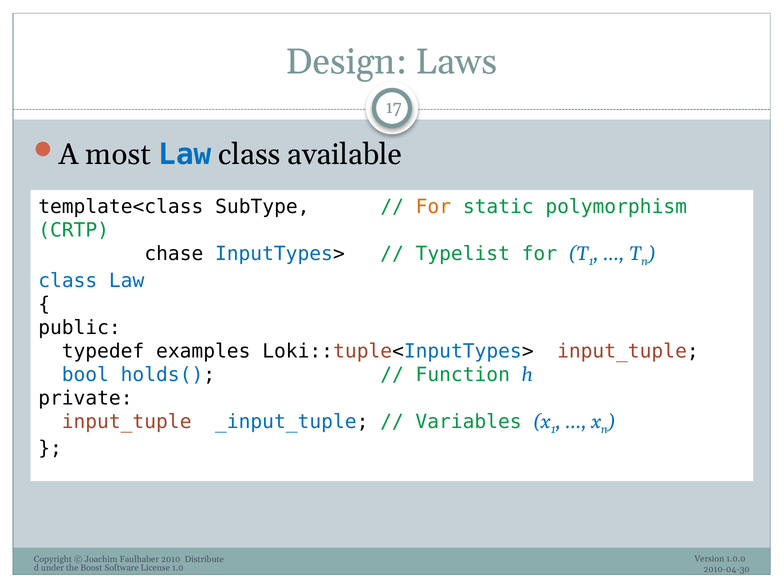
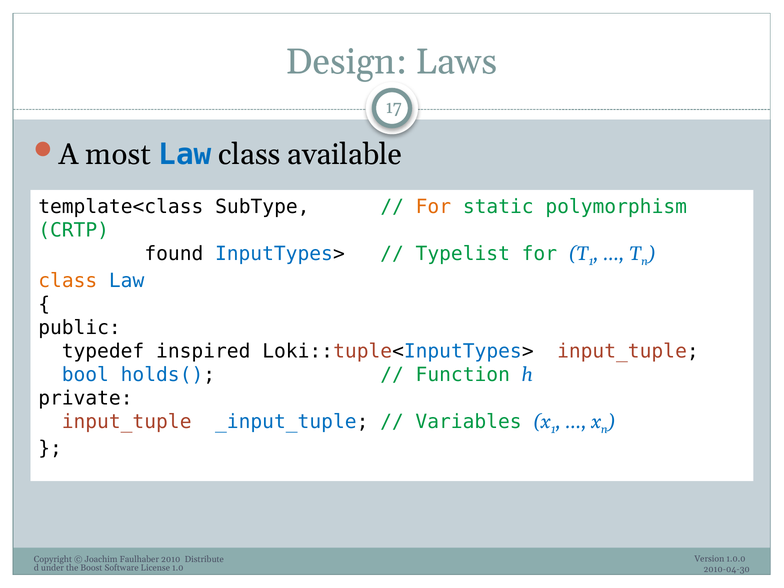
chase: chase -> found
class at (68, 281) colour: blue -> orange
examples: examples -> inspired
